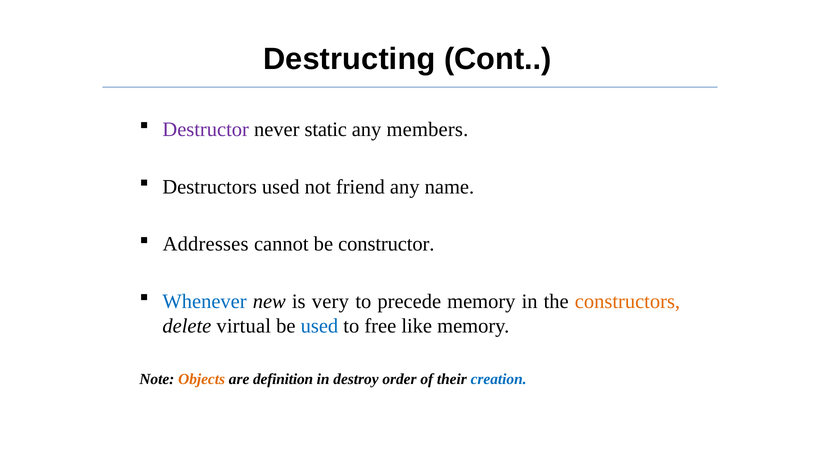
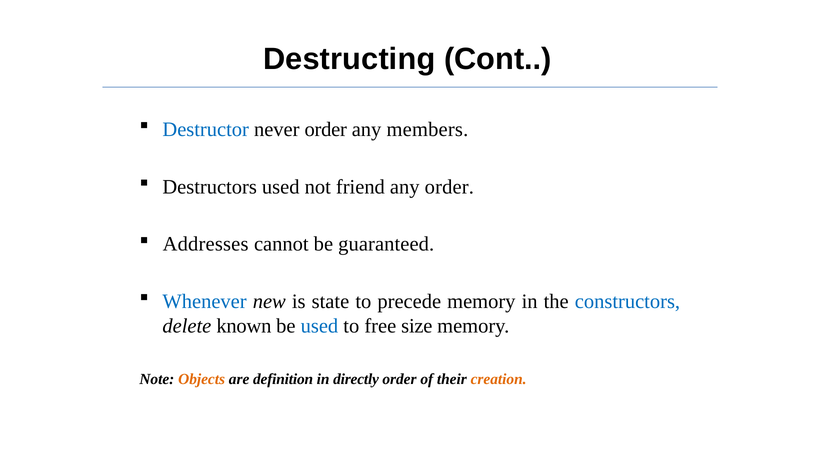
Destructor colour: purple -> blue
never static: static -> order
any name: name -> order
constructor: constructor -> guaranteed
very: very -> state
constructors colour: orange -> blue
virtual: virtual -> known
like: like -> size
destroy: destroy -> directly
creation colour: blue -> orange
